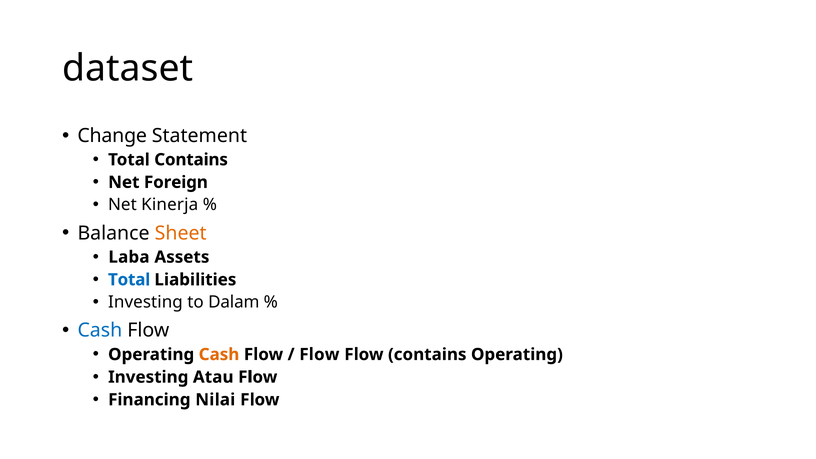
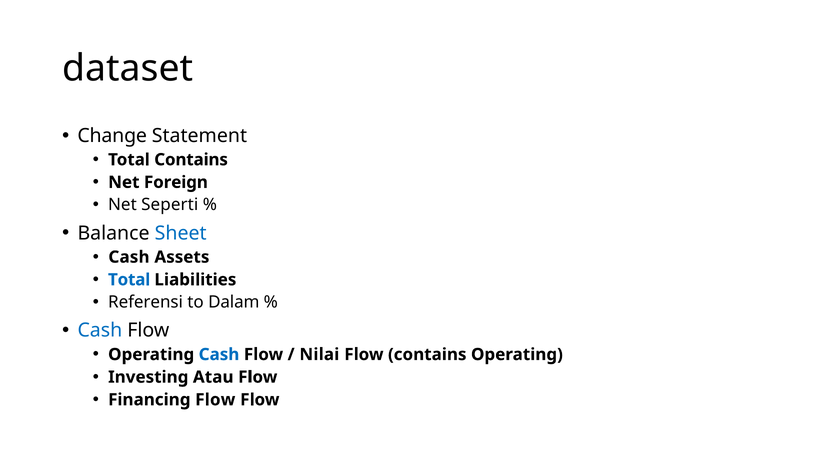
Kinerja: Kinerja -> Seperti
Sheet colour: orange -> blue
Laba at (129, 257): Laba -> Cash
Investing at (145, 302): Investing -> Referensi
Cash at (219, 354) colour: orange -> blue
Flow at (319, 354): Flow -> Nilai
Financing Nilai: Nilai -> Flow
